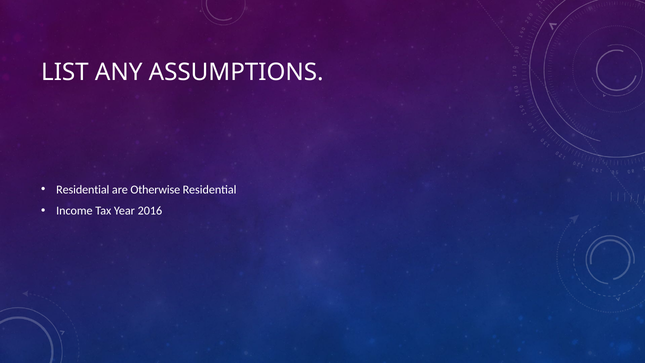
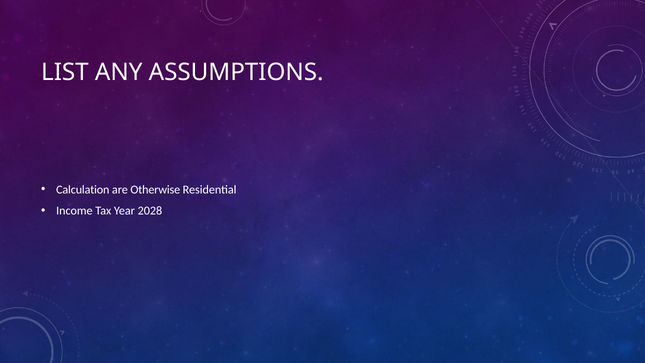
Residential at (83, 189): Residential -> Calculation
2016: 2016 -> 2028
